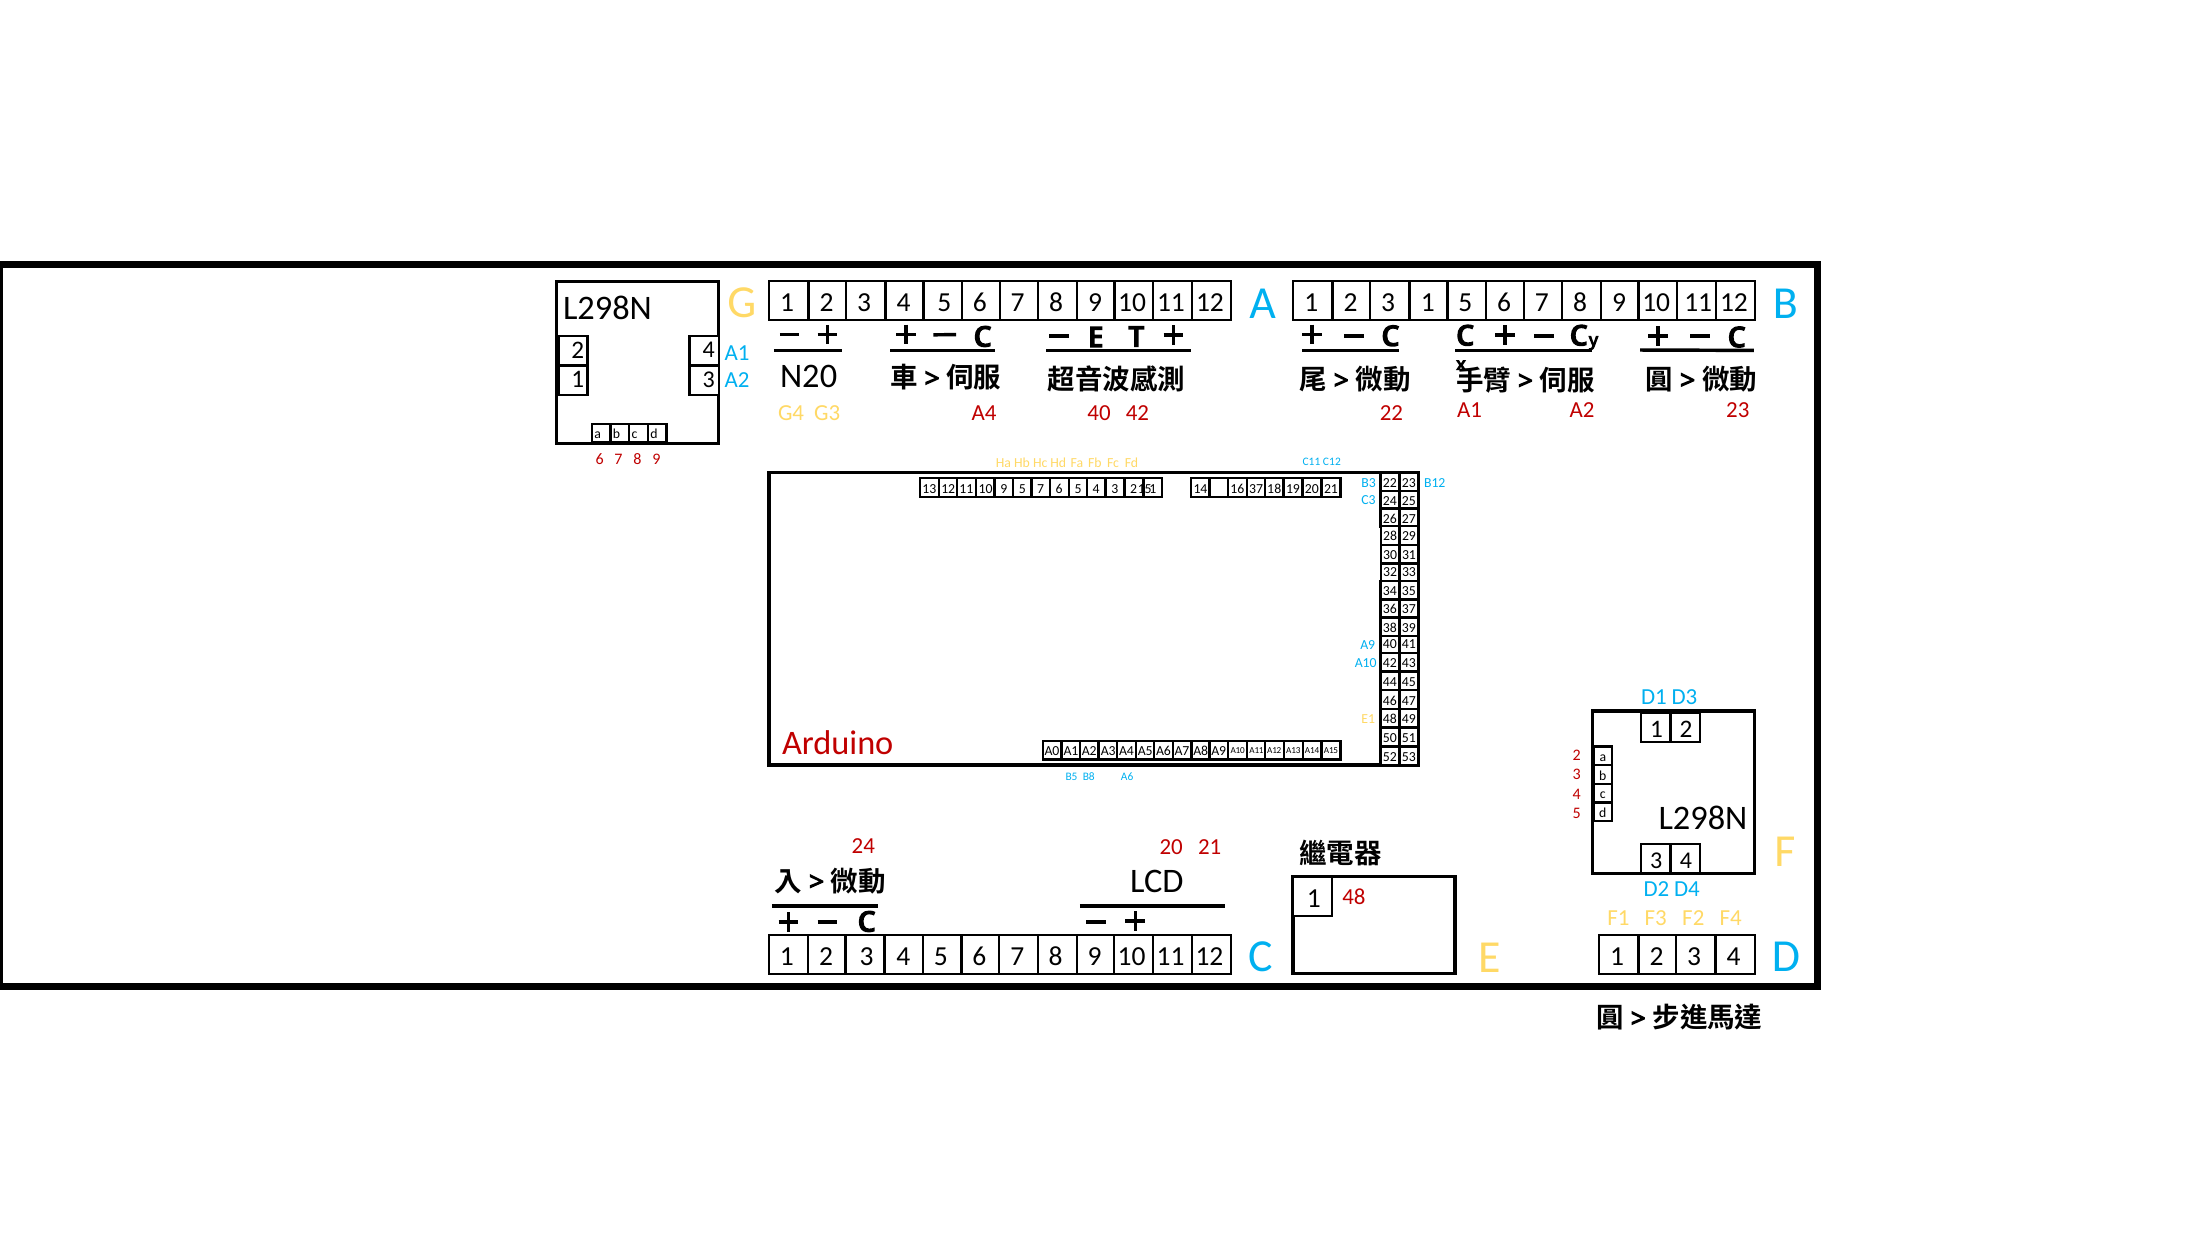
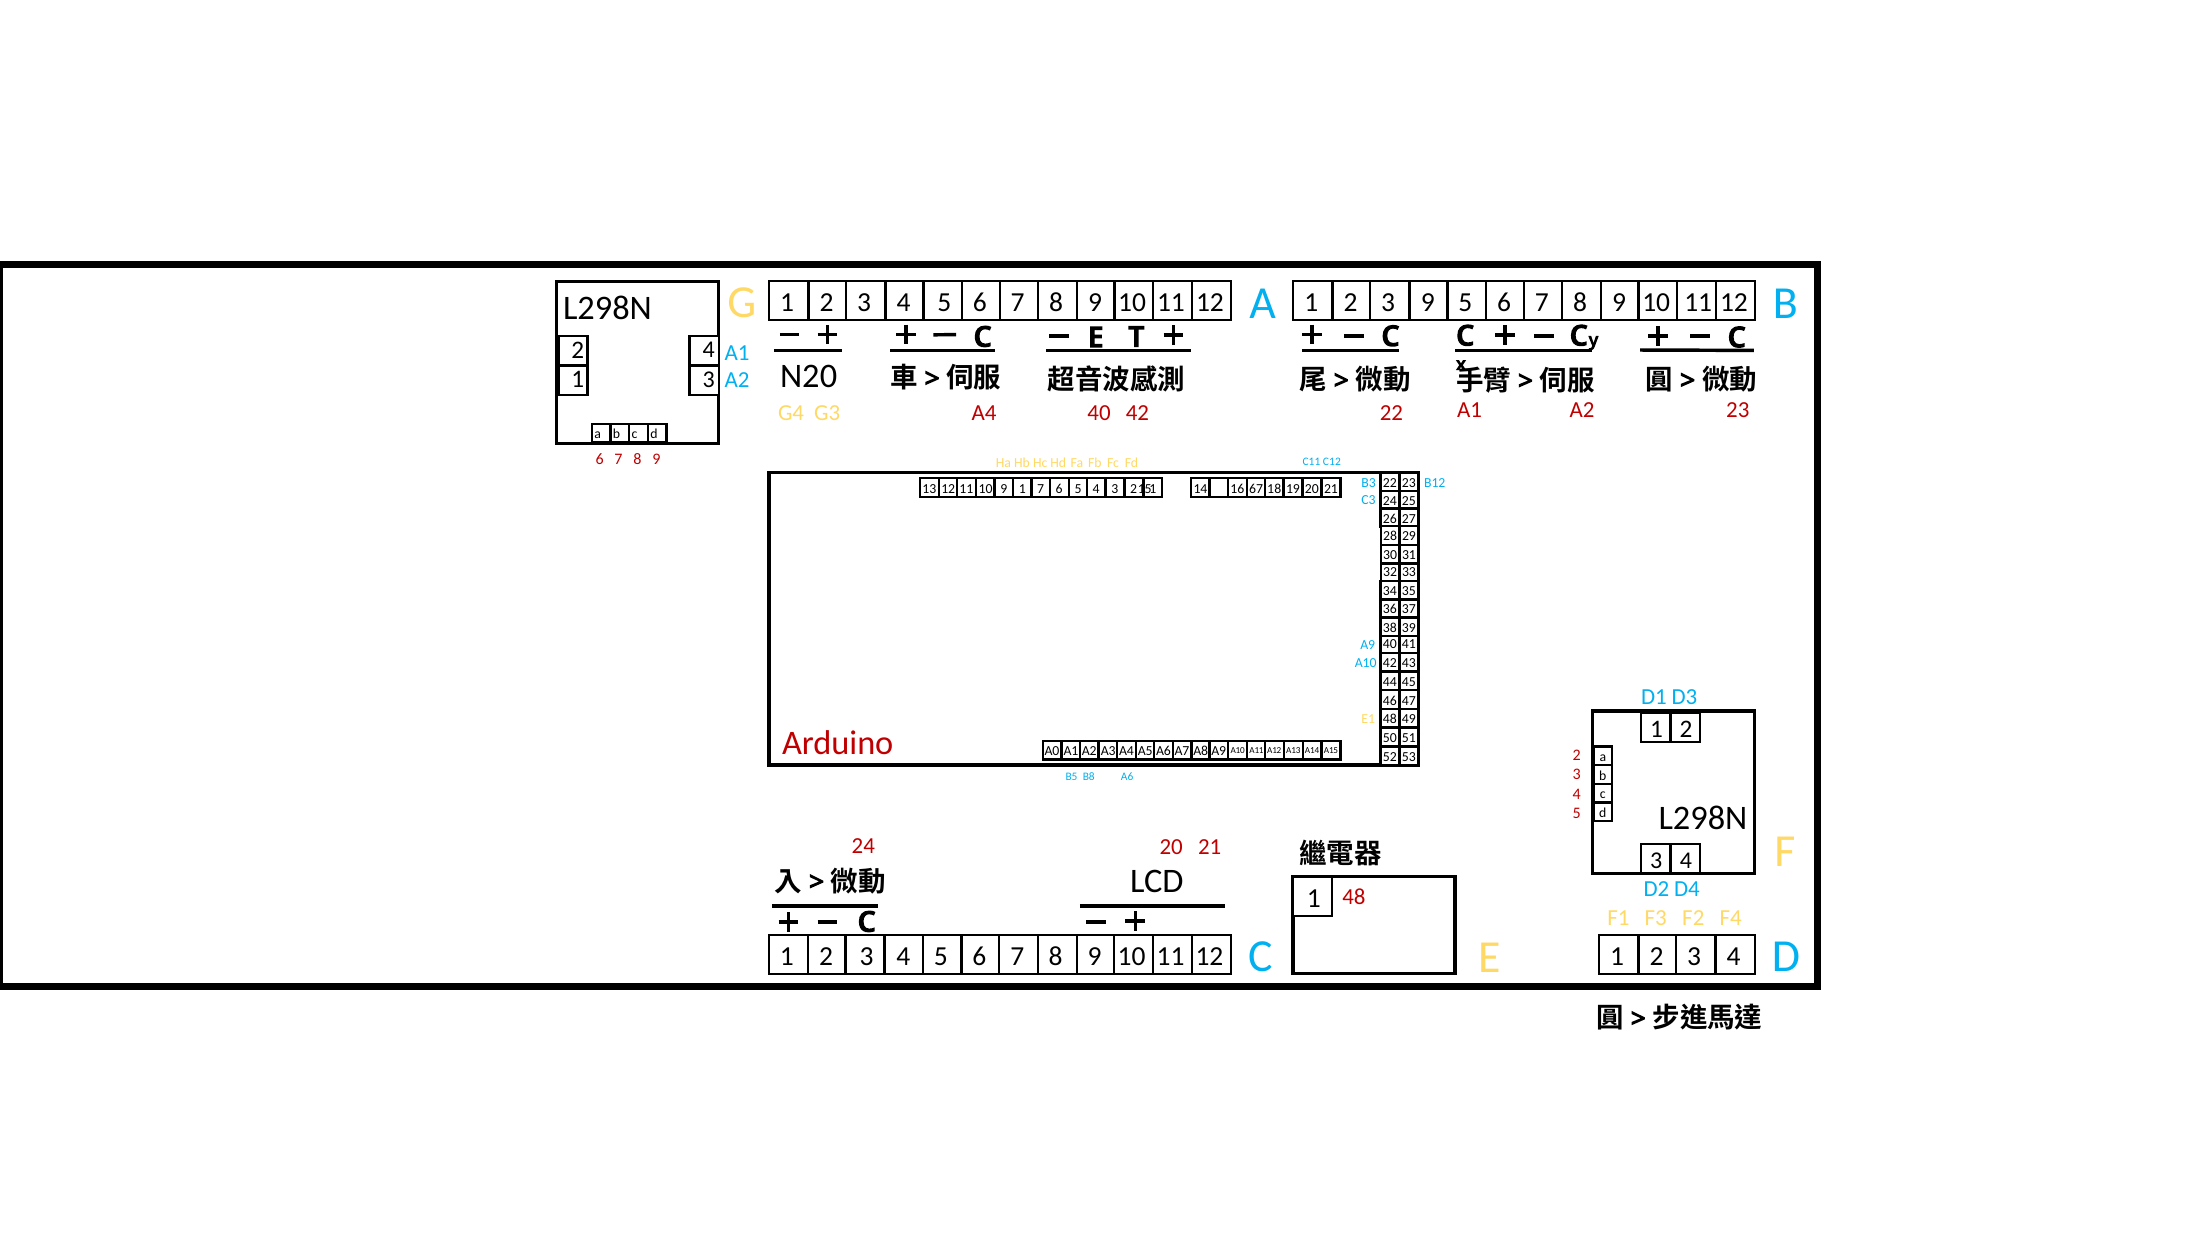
3 1: 1 -> 9
9 5: 5 -> 1
16 37: 37 -> 67
